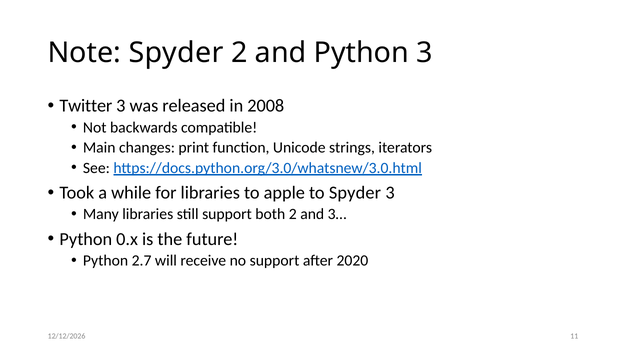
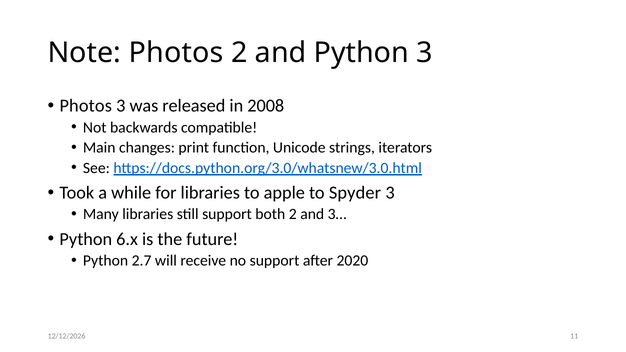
Note Spyder: Spyder -> Photos
Twitter at (86, 106): Twitter -> Photos
0.x: 0.x -> 6.x
